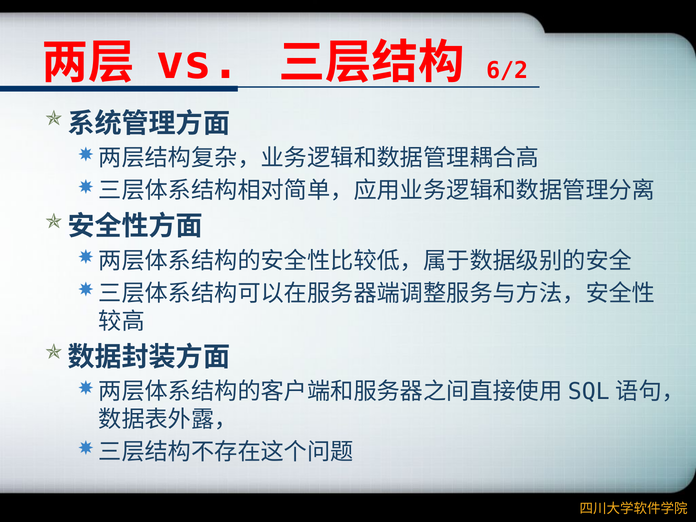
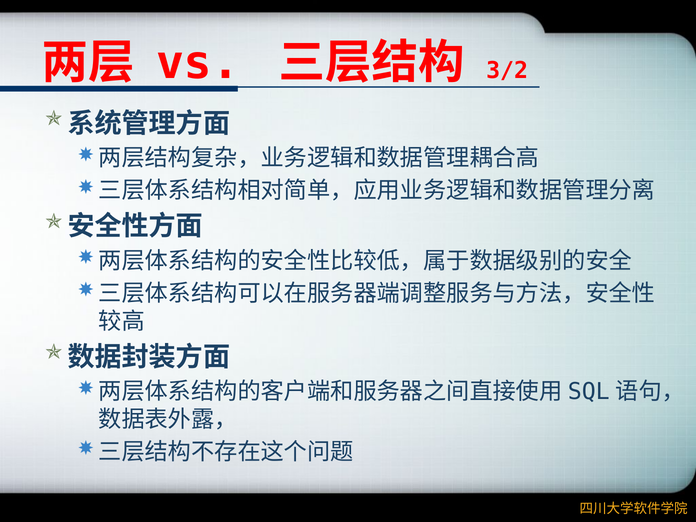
6/2: 6/2 -> 3/2
